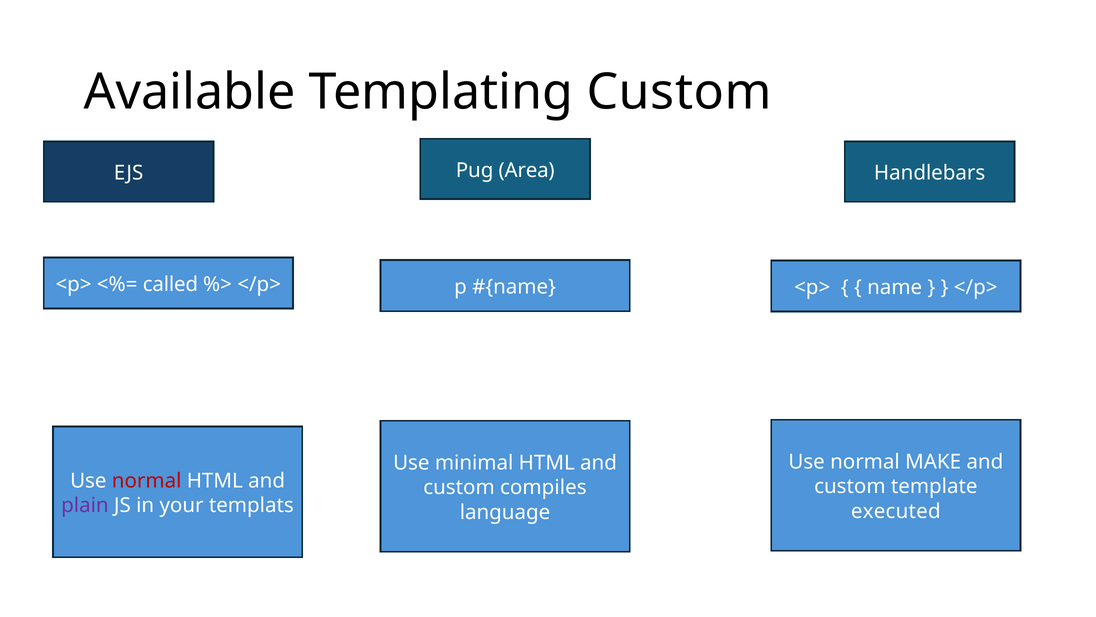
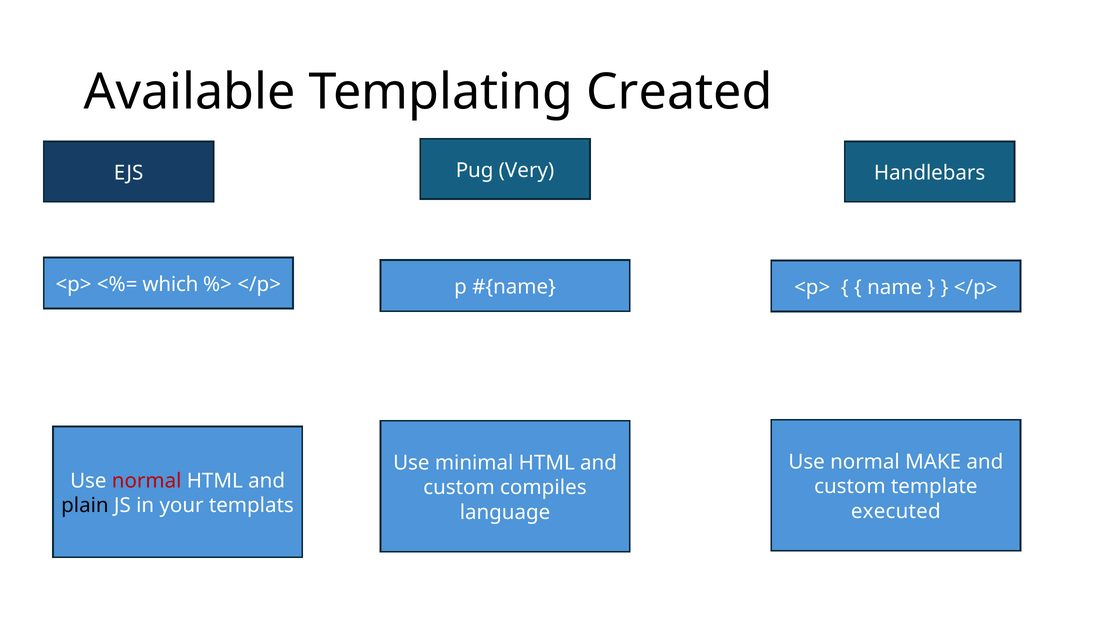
Templating Custom: Custom -> Created
Area: Area -> Very
called: called -> which
plain colour: purple -> black
